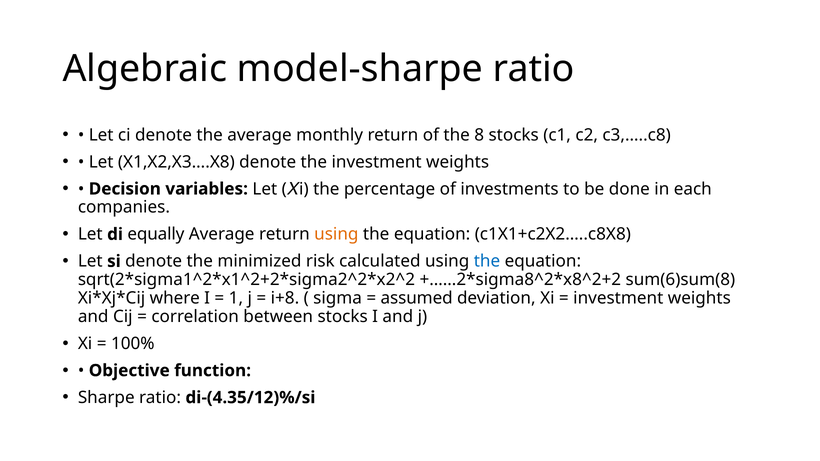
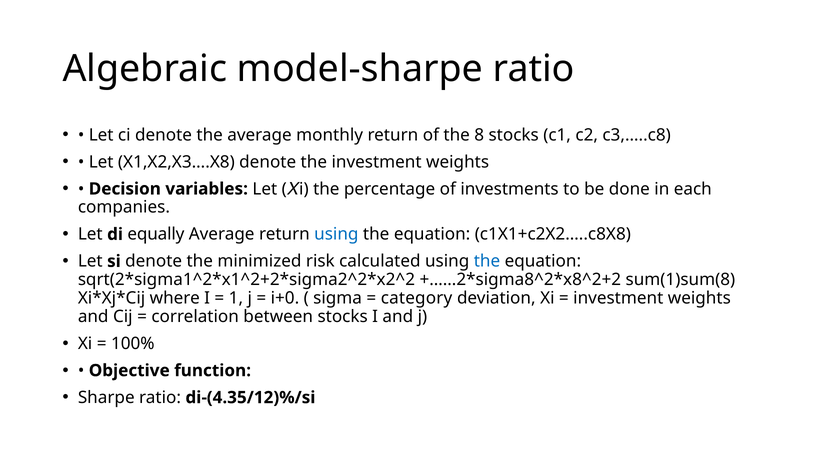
using at (336, 234) colour: orange -> blue
sum(6)sum(8: sum(6)sum(8 -> sum(1)sum(8
i+8: i+8 -> i+0
assumed: assumed -> category
